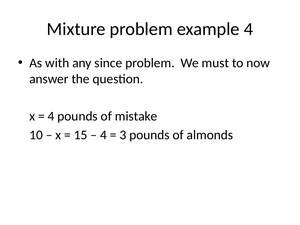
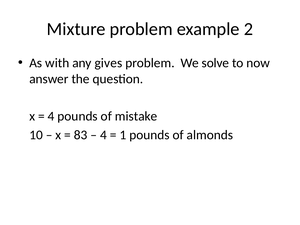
example 4: 4 -> 2
since: since -> gives
must: must -> solve
15: 15 -> 83
3: 3 -> 1
